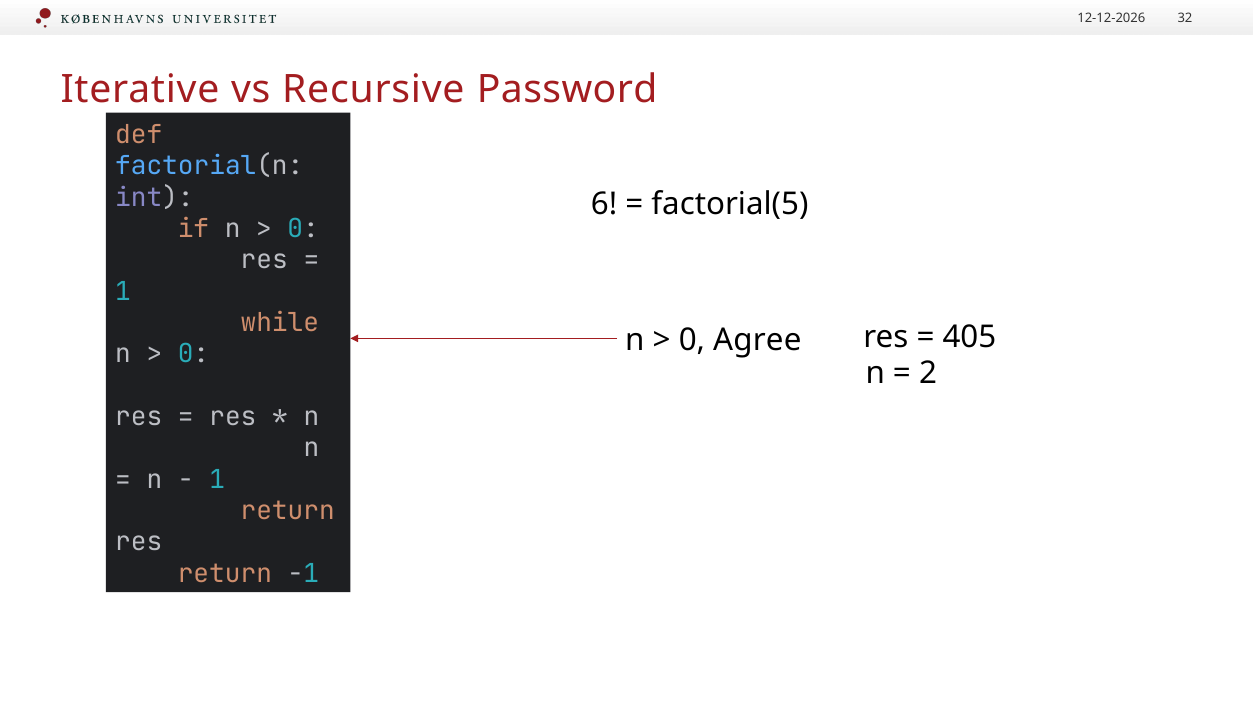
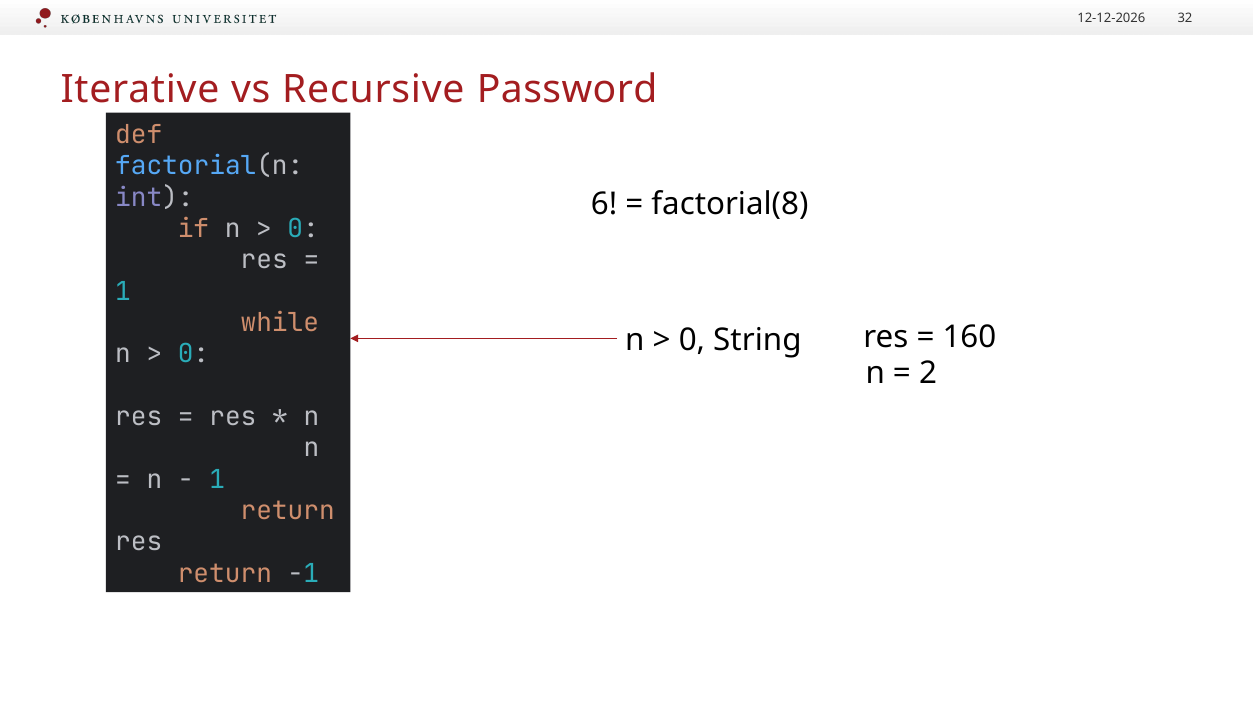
factorial(5: factorial(5 -> factorial(8
Agree: Agree -> String
405: 405 -> 160
